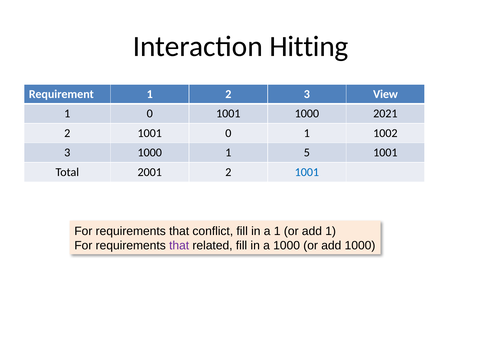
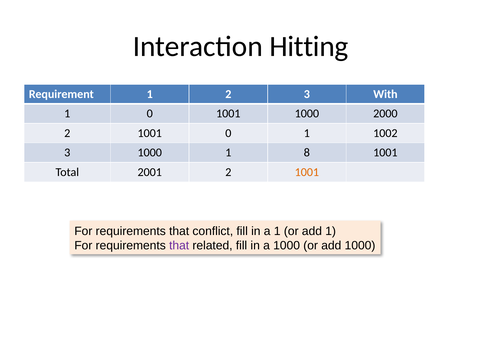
View: View -> With
2021: 2021 -> 2000
5: 5 -> 8
1001 at (307, 172) colour: blue -> orange
